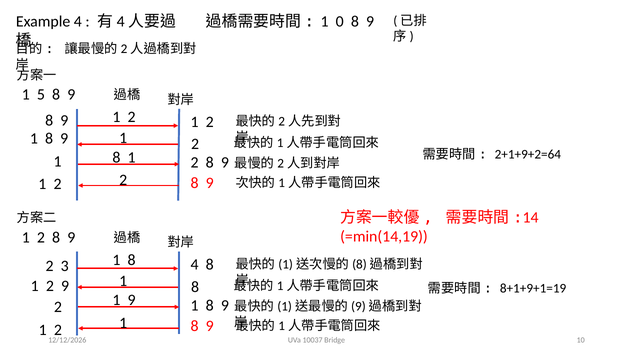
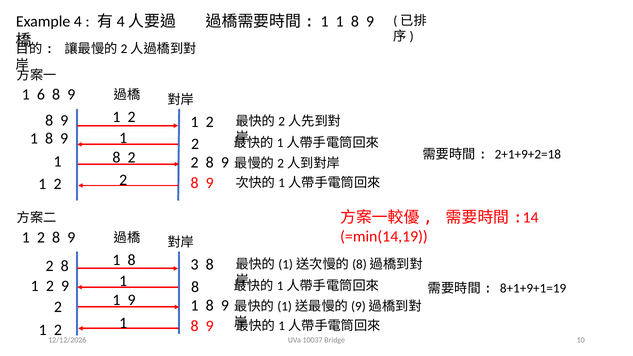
0 at (340, 22): 0 -> 1
5: 5 -> 6
2+1+9+2=64: 2+1+9+2=64 -> 2+1+9+2=18
1 at (132, 157): 1 -> 2
8 4: 4 -> 3
3 at (65, 266): 3 -> 8
